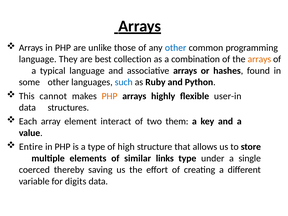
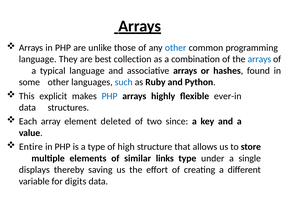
arrays at (259, 59) colour: orange -> blue
cannot: cannot -> explicit
PHP at (110, 96) colour: orange -> blue
user-in: user-in -> ever-in
interact: interact -> deleted
them: them -> since
coerced: coerced -> displays
